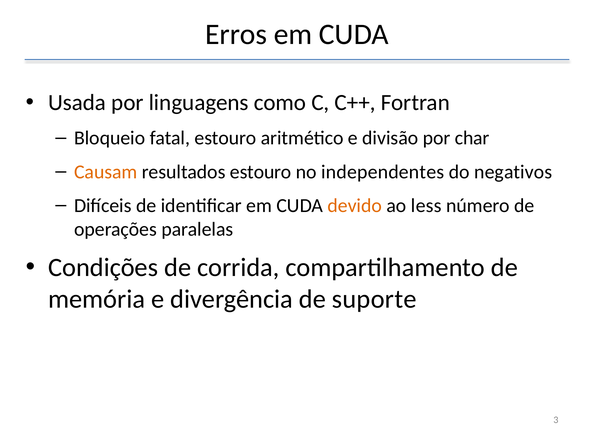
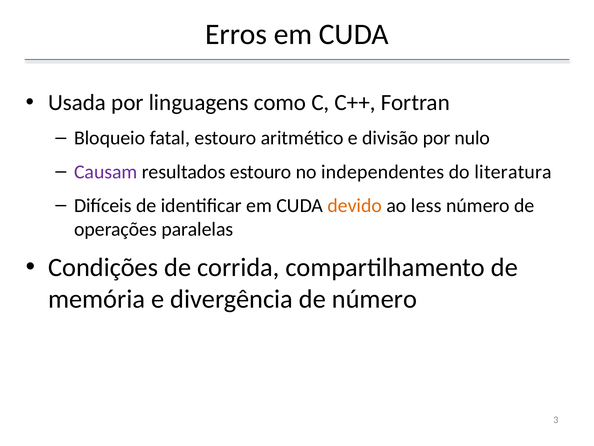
char: char -> nulo
Causam colour: orange -> purple
negativos: negativos -> literatura
de suporte: suporte -> número
